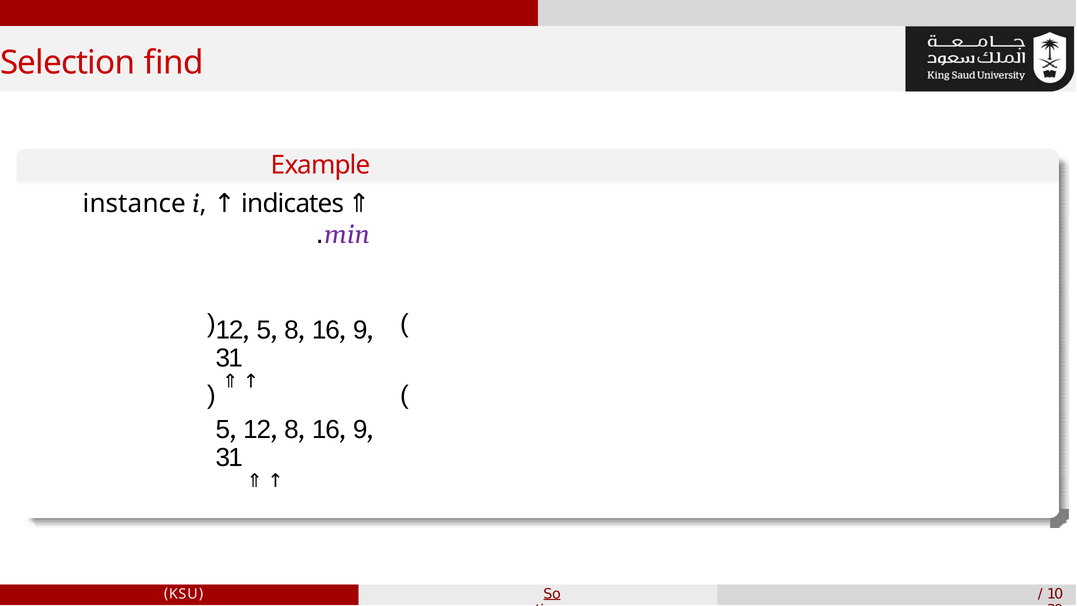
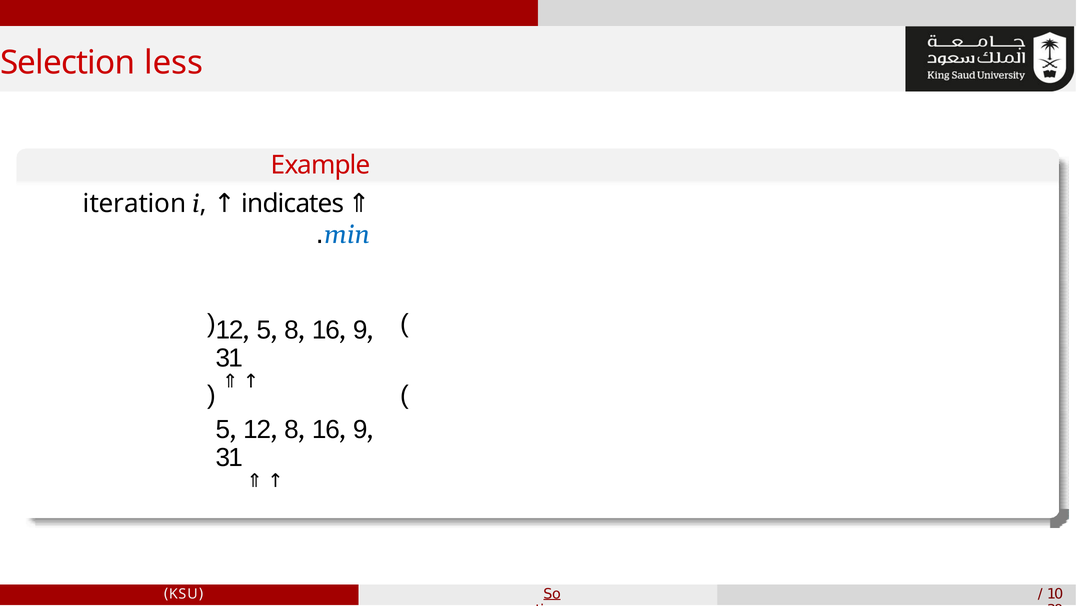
find: find -> less
instance: instance -> iteration
min colour: purple -> blue
